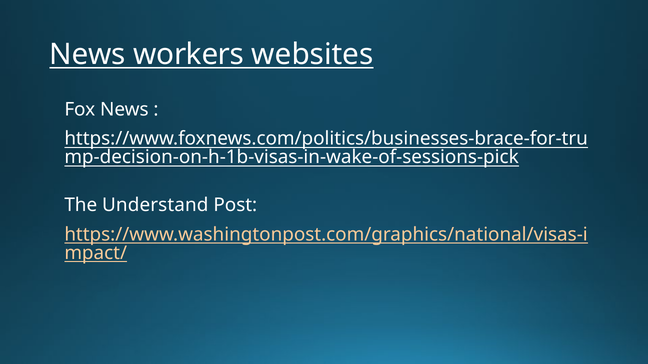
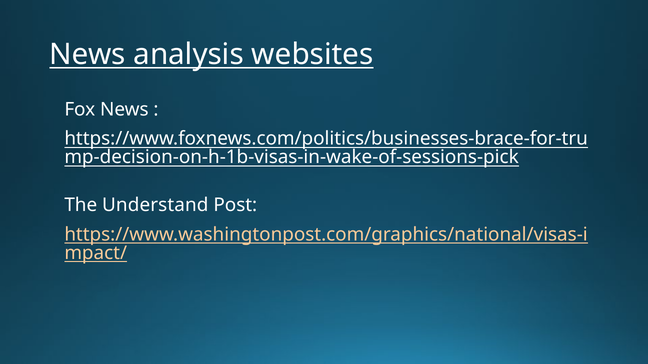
workers: workers -> analysis
